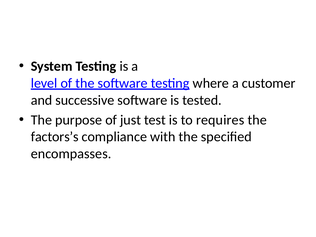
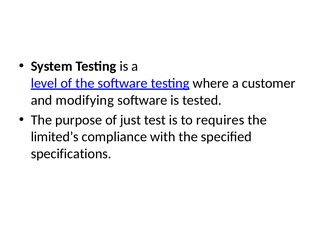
successive: successive -> modifying
factors’s: factors’s -> limited’s
encompasses: encompasses -> specifications
